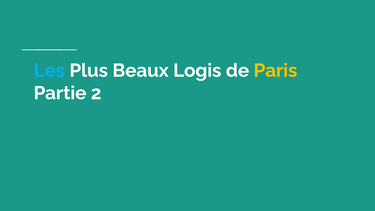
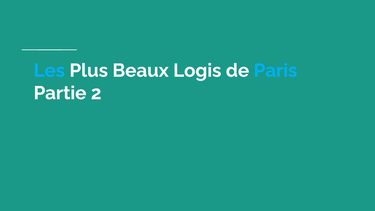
Paris colour: yellow -> light blue
